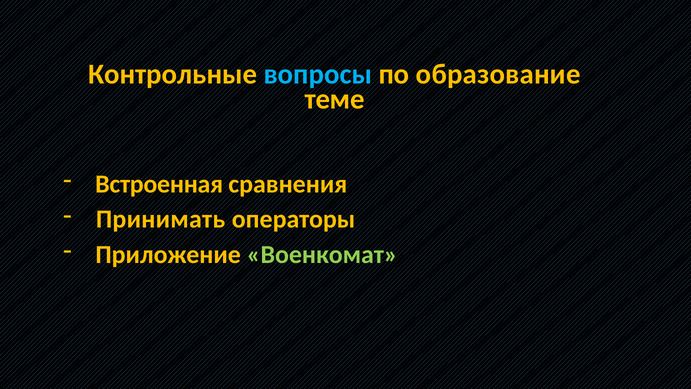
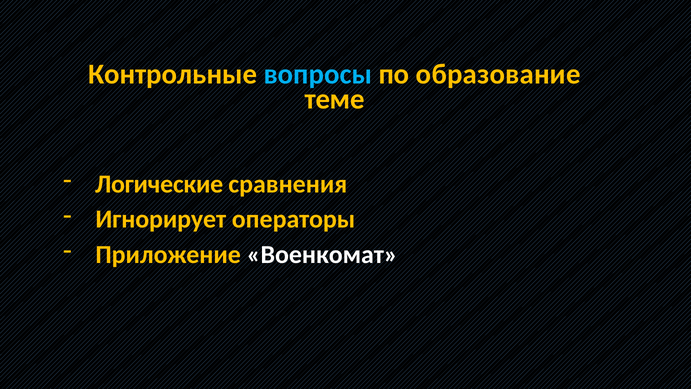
Встроенная: Встроенная -> Логические
Принимать: Принимать -> Игнорирует
Военкомат colour: light green -> white
